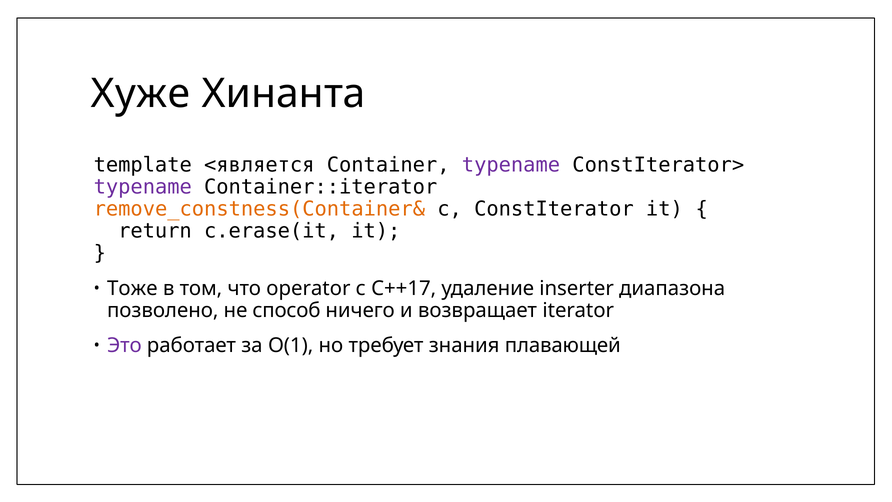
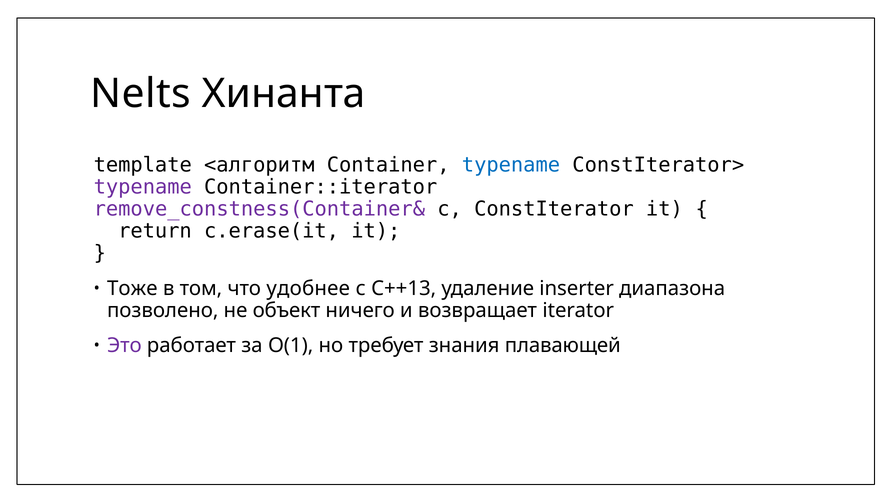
Хуже: Хуже -> Nelts
<является: <является -> <алгоритм
typename at (511, 165) colour: purple -> blue
remove_constness(Container& colour: orange -> purple
operator: operator -> удобнее
C++17: C++17 -> C++13
способ: способ -> объект
